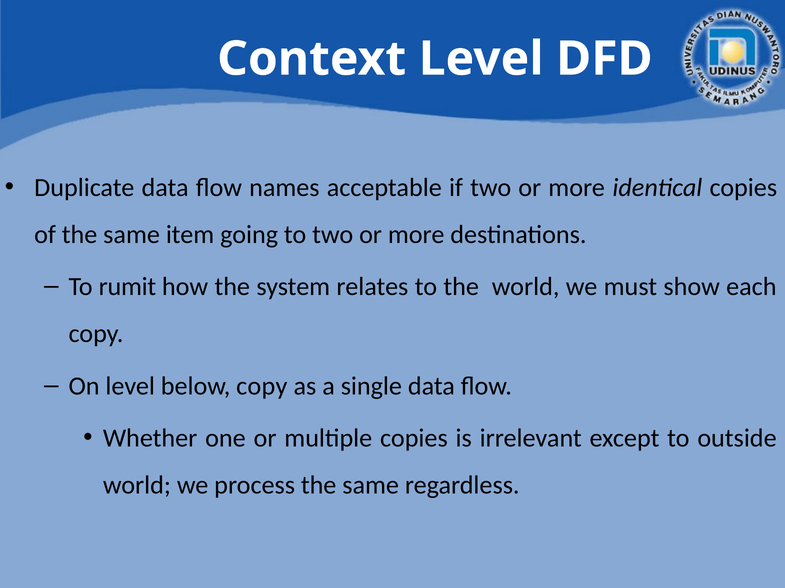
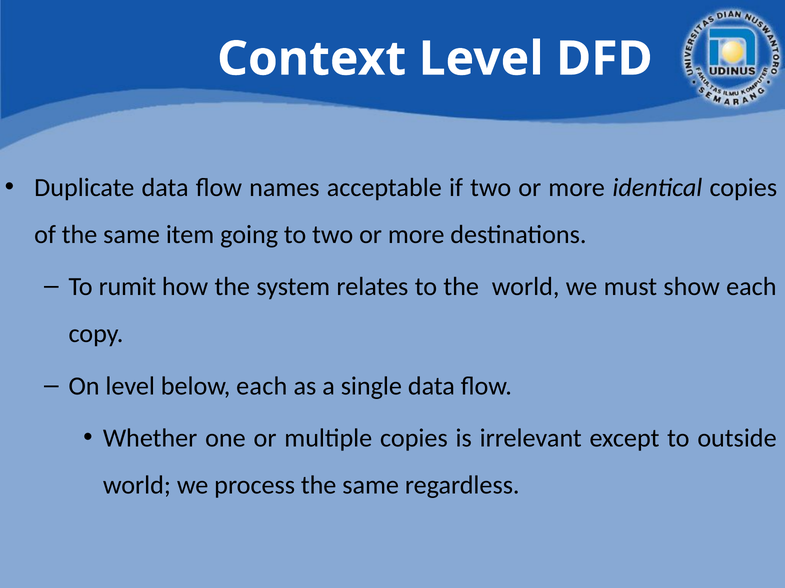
below copy: copy -> each
